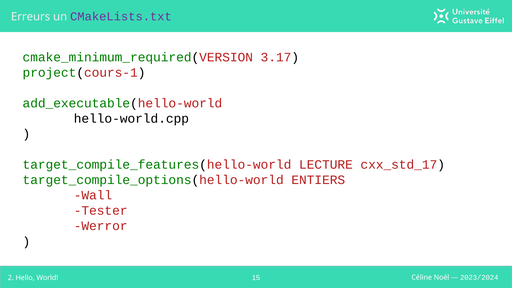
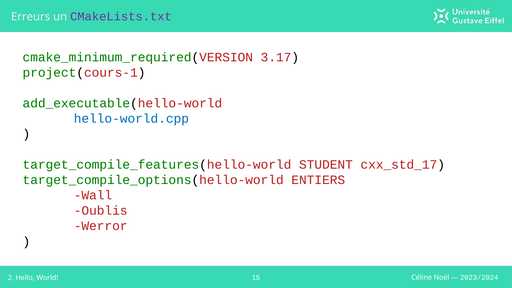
hello-world.cpp colour: black -> blue
LECTURE: LECTURE -> STUDENT
Tester: Tester -> Oublis
